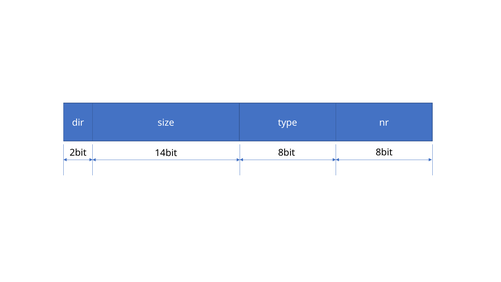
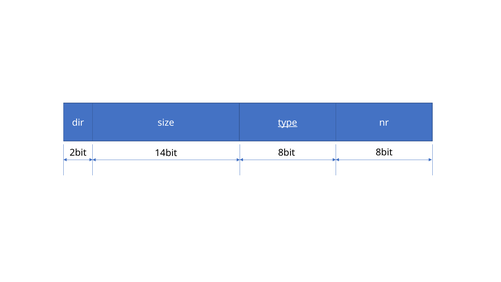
type underline: none -> present
